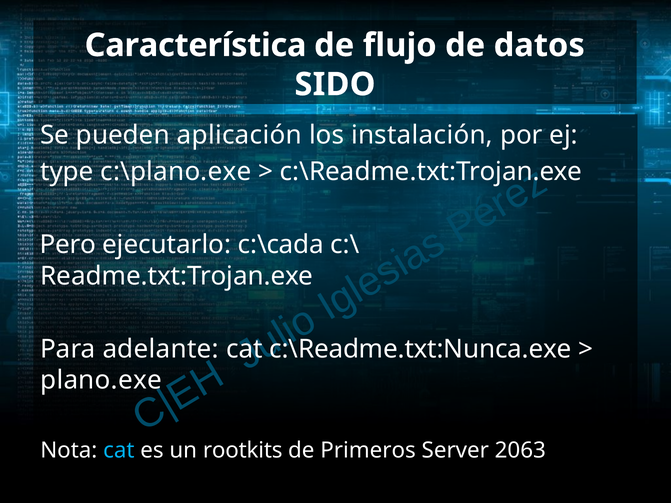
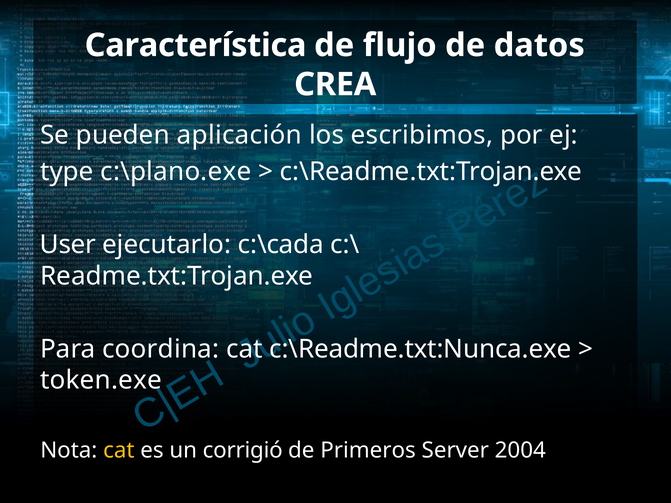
SIDO: SIDO -> CREA
instalación: instalación -> escribimos
Pero: Pero -> User
adelante: adelante -> coordina
plano.exe: plano.exe -> token.exe
cat at (119, 450) colour: light blue -> yellow
rootkits: rootkits -> corrigió
2063: 2063 -> 2004
